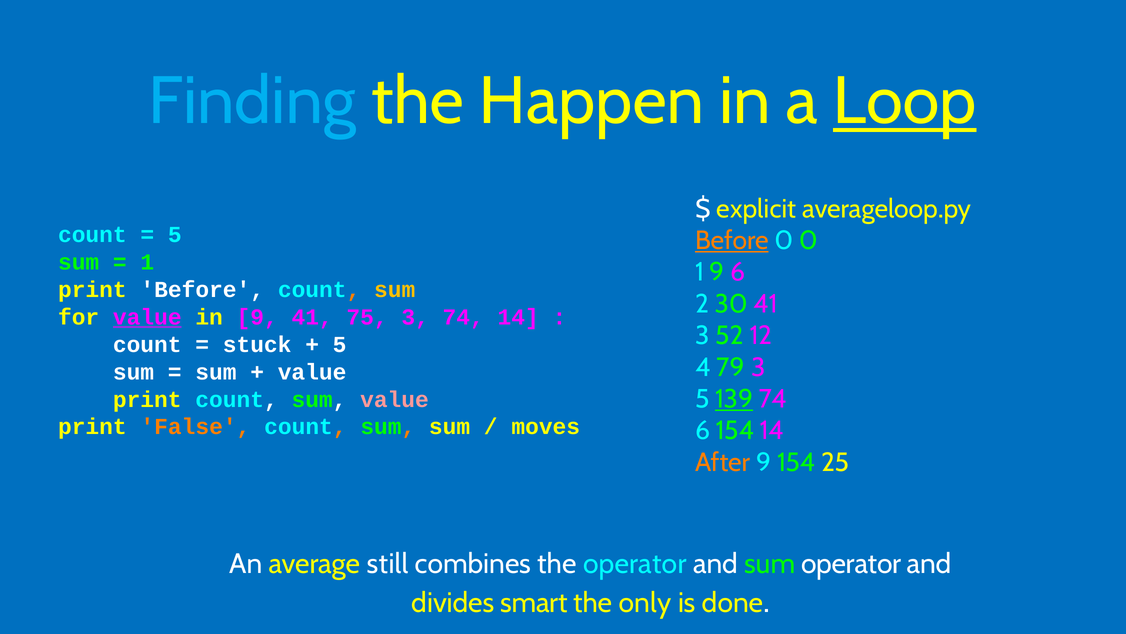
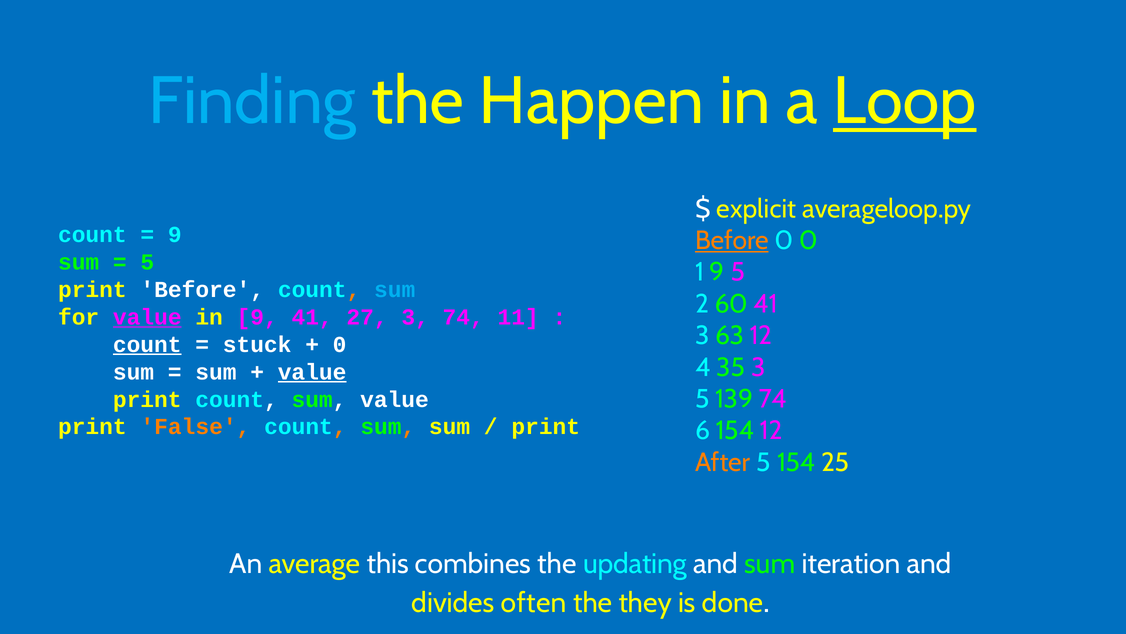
5 at (175, 235): 5 -> 9
1 at (147, 262): 1 -> 5
9 6: 6 -> 5
sum at (395, 289) colour: yellow -> light blue
30: 30 -> 60
75: 75 -> 27
74 14: 14 -> 11
52: 52 -> 63
count at (147, 344) underline: none -> present
5 at (340, 344): 5 -> 0
79: 79 -> 35
value at (312, 372) underline: none -> present
139 underline: present -> none
value at (394, 399) colour: pink -> white
moves at (546, 427): moves -> print
154 14: 14 -> 12
After 9: 9 -> 5
still: still -> this
the operator: operator -> updating
sum operator: operator -> iteration
smart: smart -> often
only: only -> they
